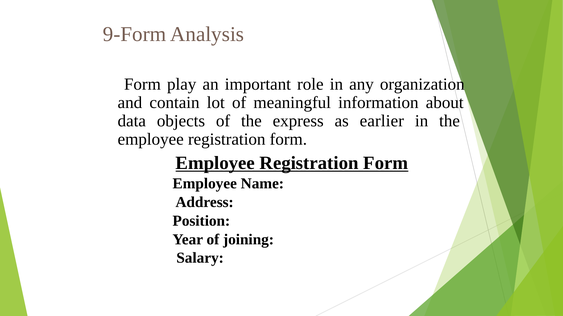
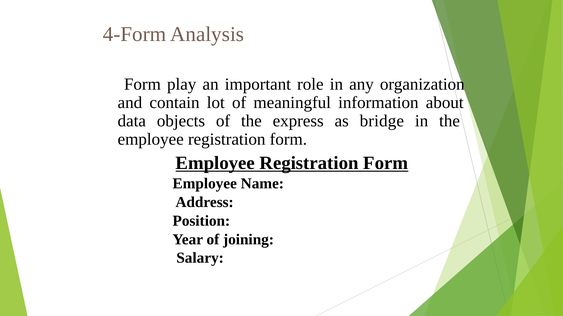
9-Form: 9-Form -> 4-Form
earlier: earlier -> bridge
